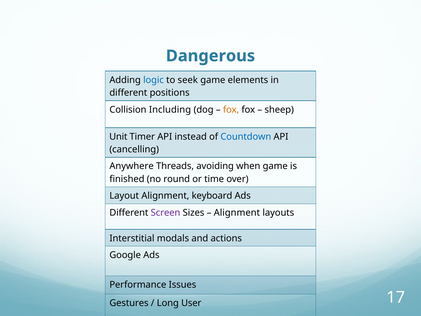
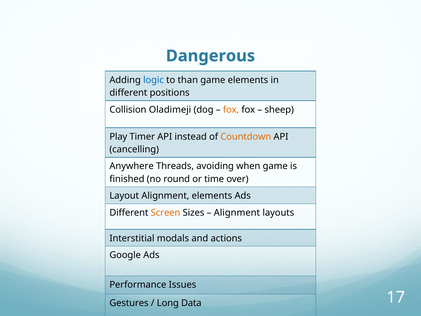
seek: seek -> than
Including: Including -> Oladimeji
Unit: Unit -> Play
Countdown colour: blue -> orange
Alignment keyboard: keyboard -> elements
Screen colour: purple -> orange
User: User -> Data
